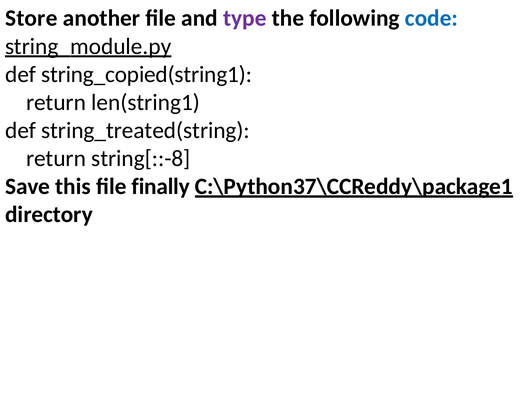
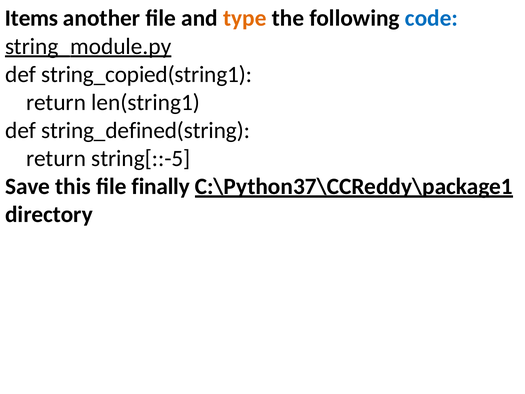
Store: Store -> Items
type colour: purple -> orange
string_treated(string: string_treated(string -> string_defined(string
string[::-8: string[::-8 -> string[::-5
